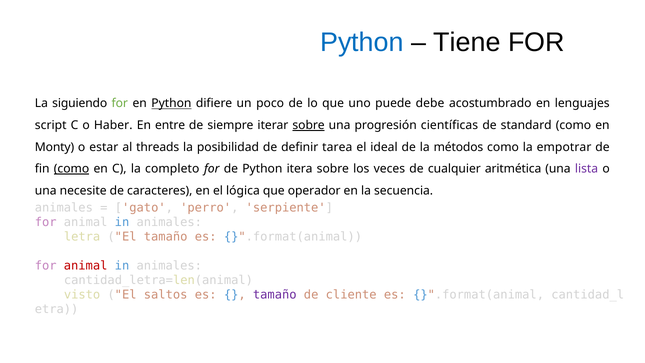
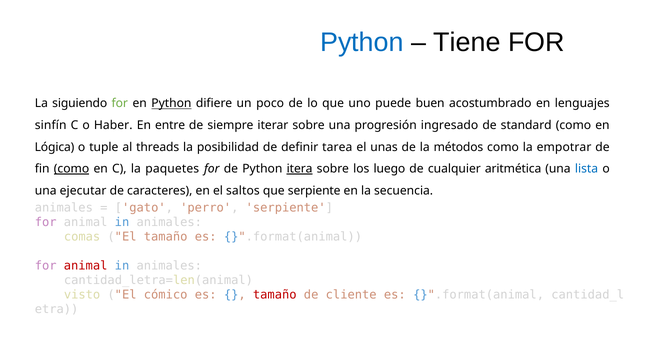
debe: debe -> buen
script: script -> sinfín
sobre at (309, 125) underline: present -> none
científicas: científicas -> ingresado
Monty: Monty -> Lógica
estar: estar -> tuple
ideal: ideal -> unas
completo: completo -> paquetes
itera underline: none -> present
veces: veces -> luego
lista colour: purple -> blue
necesite: necesite -> ejecutar
lógica: lógica -> saltos
que operador: operador -> serpiente
letra: letra -> comas
saltos: saltos -> cómico
tamaño at (275, 295) colour: purple -> red
